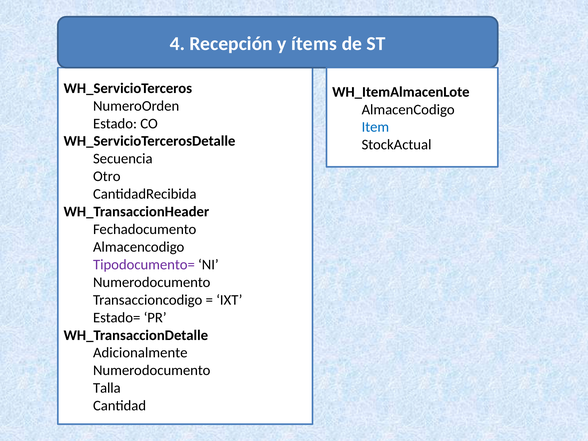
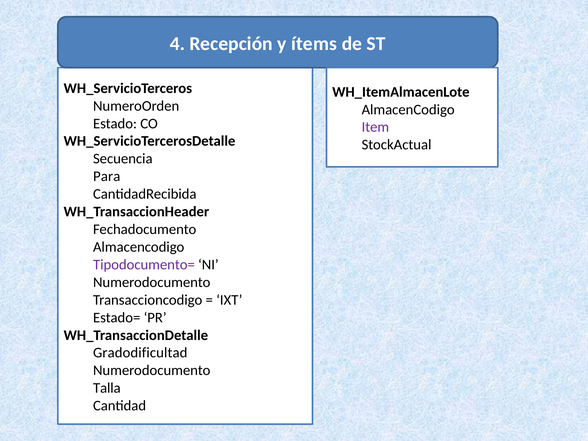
Item colour: blue -> purple
Otro: Otro -> Para
Adicionalmente: Adicionalmente -> Gradodificultad
